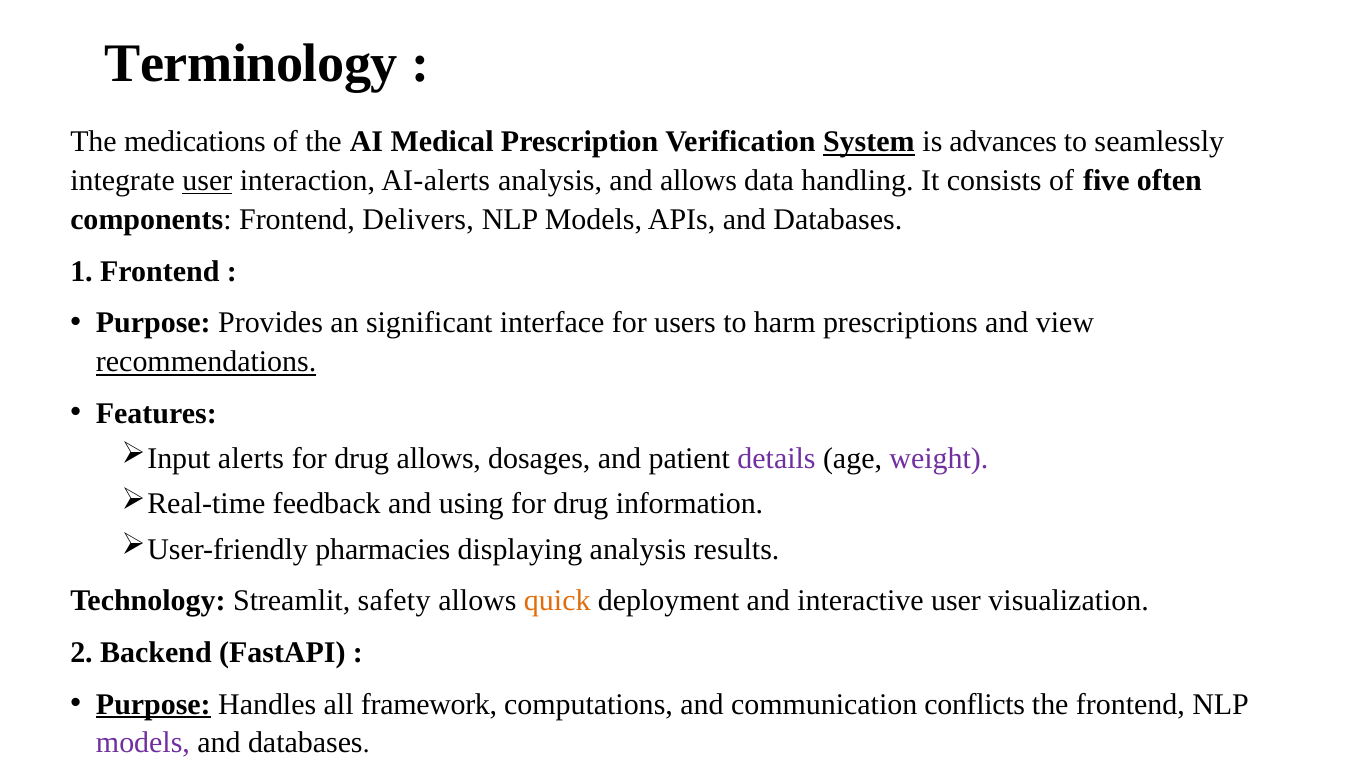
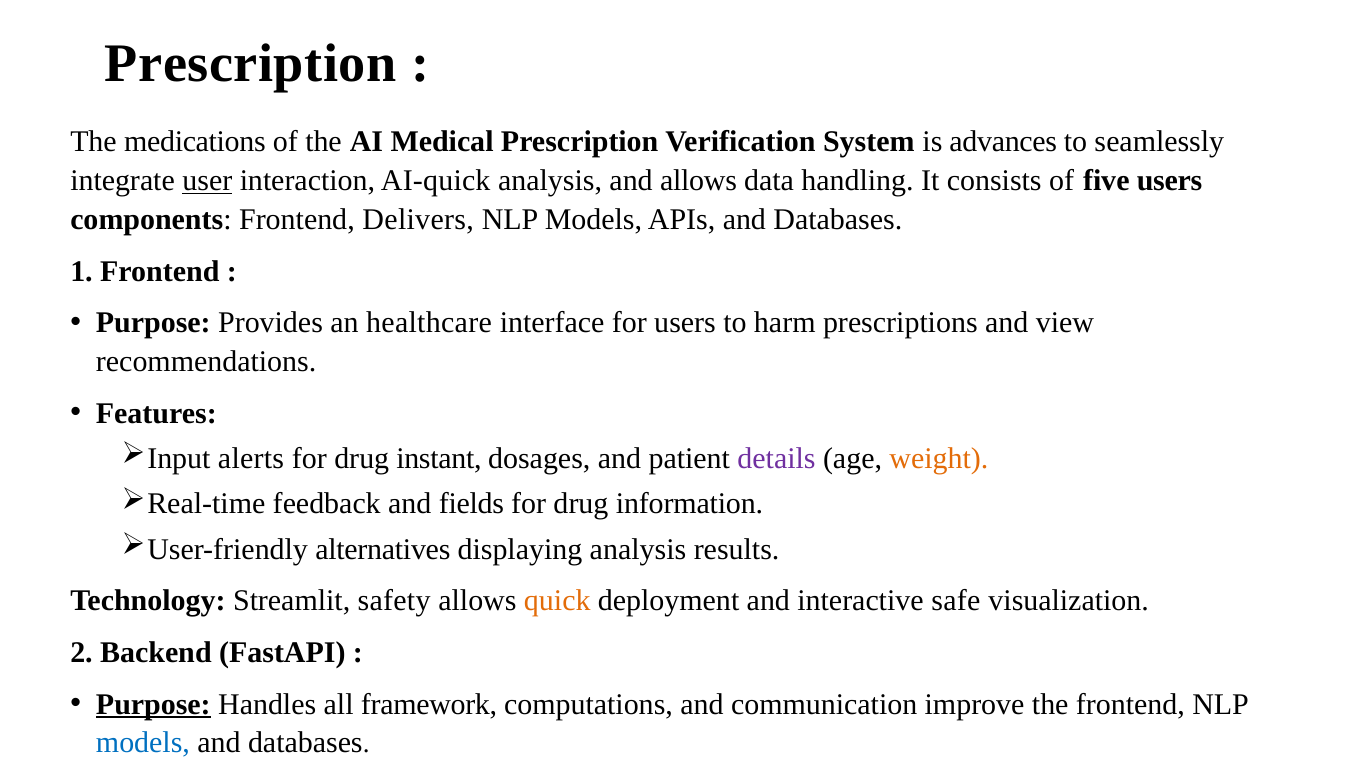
Terminology at (251, 64): Terminology -> Prescription
System underline: present -> none
AI-alerts: AI-alerts -> AI-quick
five often: often -> users
significant: significant -> healthcare
recommendations underline: present -> none
drug allows: allows -> instant
weight colour: purple -> orange
using: using -> fields
pharmacies: pharmacies -> alternatives
interactive user: user -> safe
conflicts: conflicts -> improve
models at (143, 743) colour: purple -> blue
